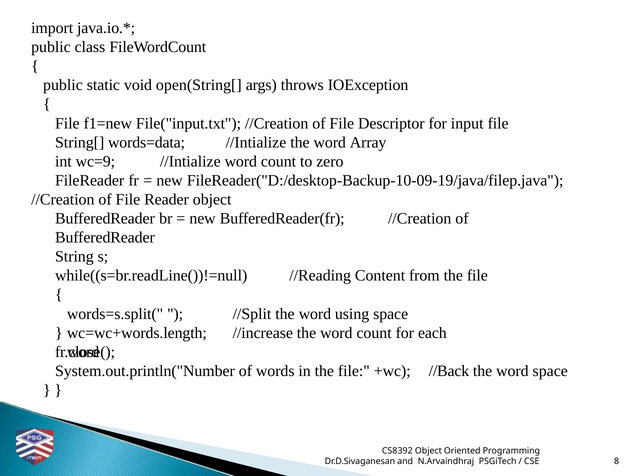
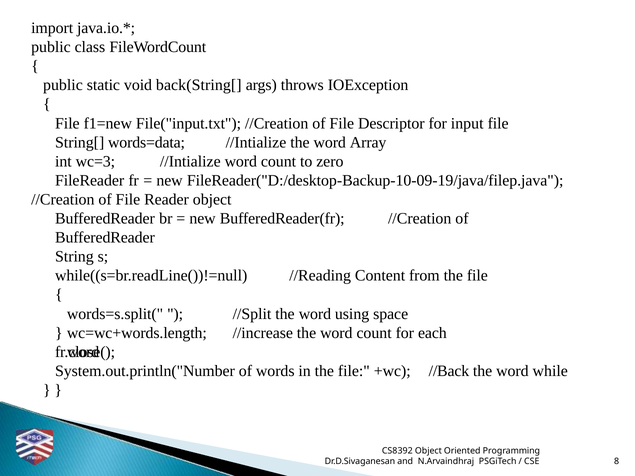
open(String[: open(String[ -> back(String[
wc=9: wc=9 -> wc=3
word space: space -> while
